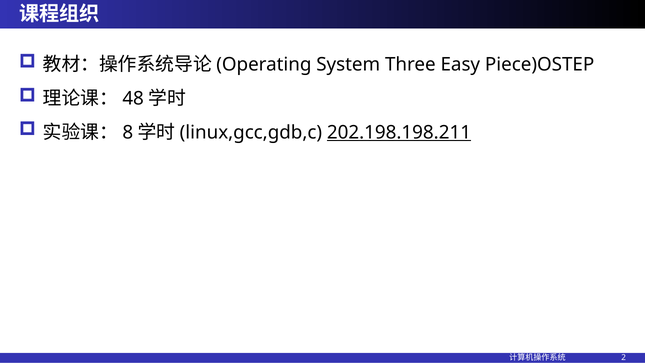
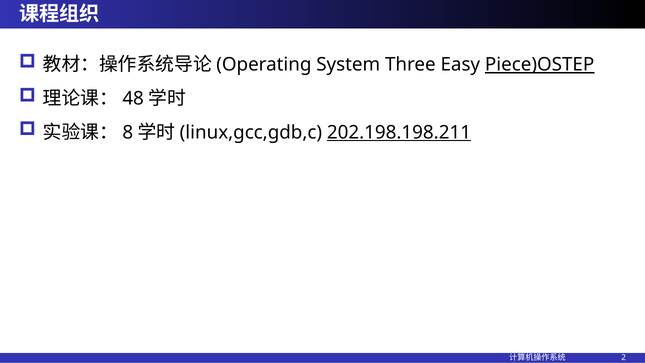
Piece)OSTEP underline: none -> present
